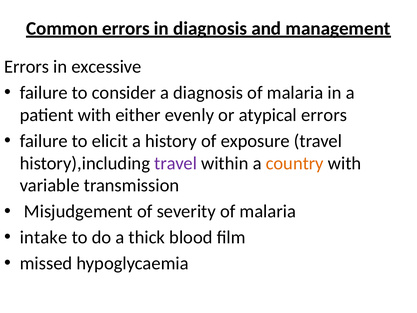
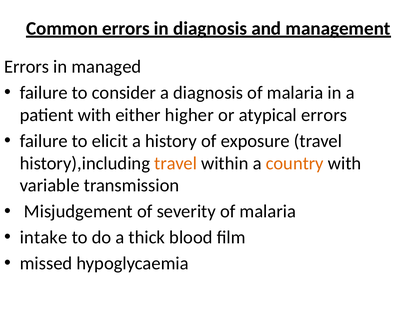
excessive: excessive -> managed
evenly: evenly -> higher
travel at (176, 163) colour: purple -> orange
